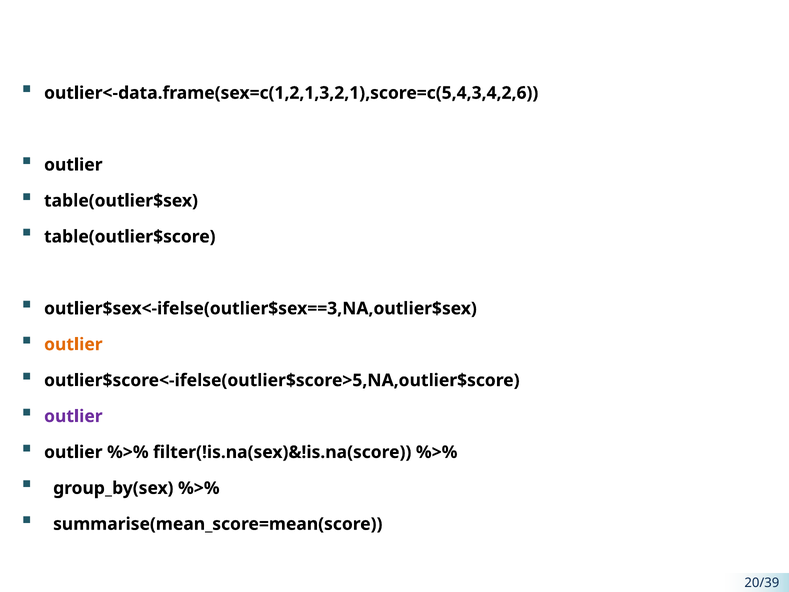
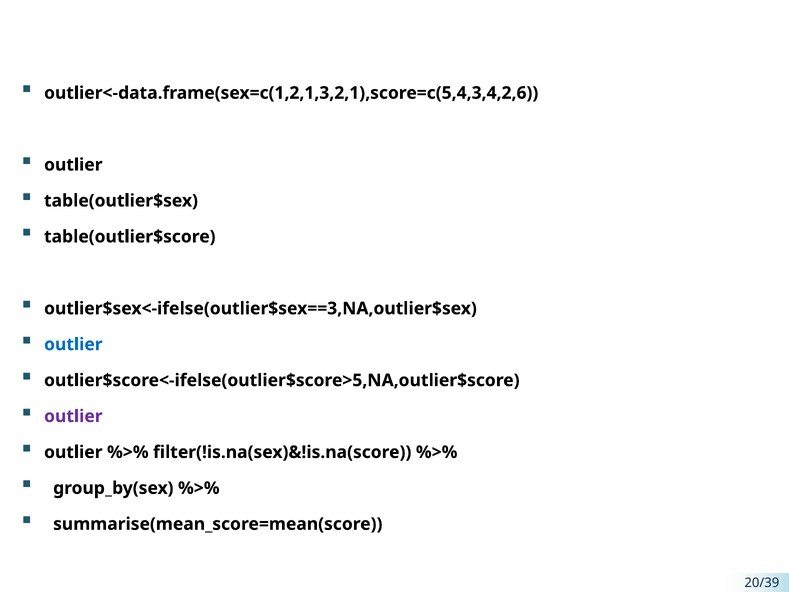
outlier at (73, 344) colour: orange -> blue
